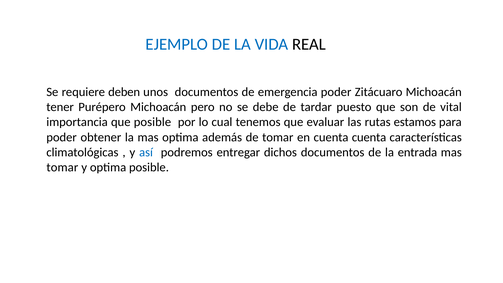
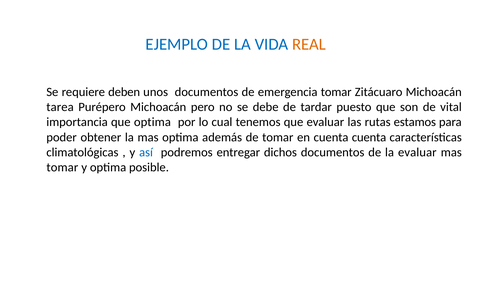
REAL colour: black -> orange
emergencia poder: poder -> tomar
tener: tener -> tarea
que posible: posible -> optima
la entrada: entrada -> evaluar
